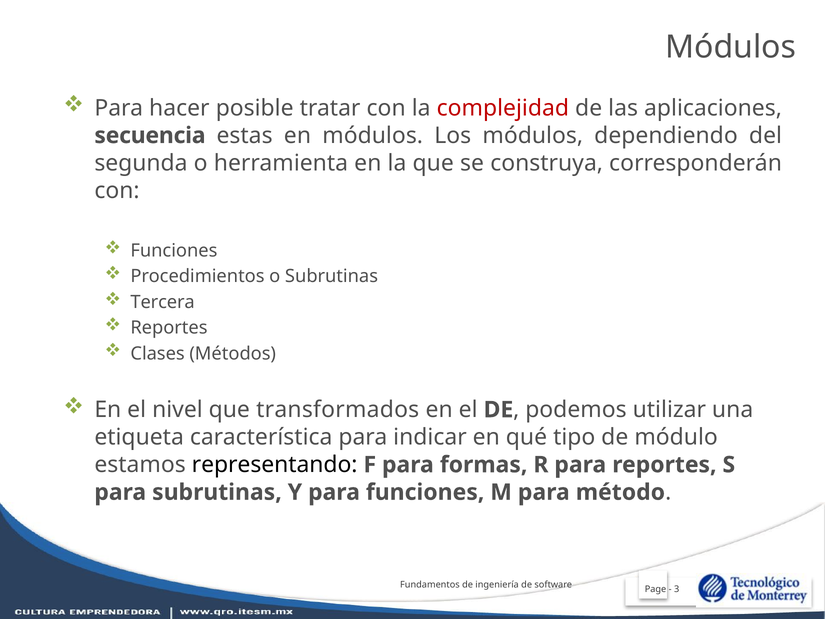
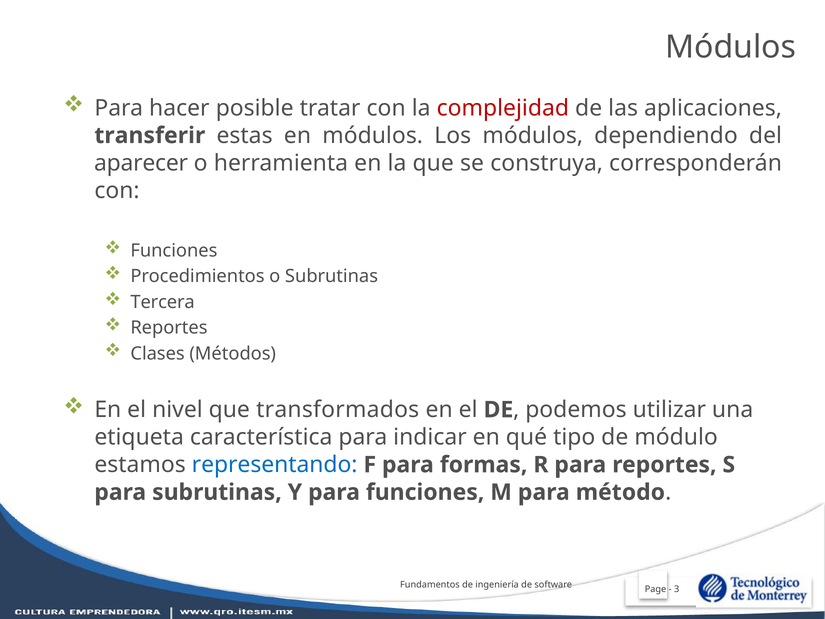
secuencia: secuencia -> transferir
segunda: segunda -> aparecer
representando colour: black -> blue
